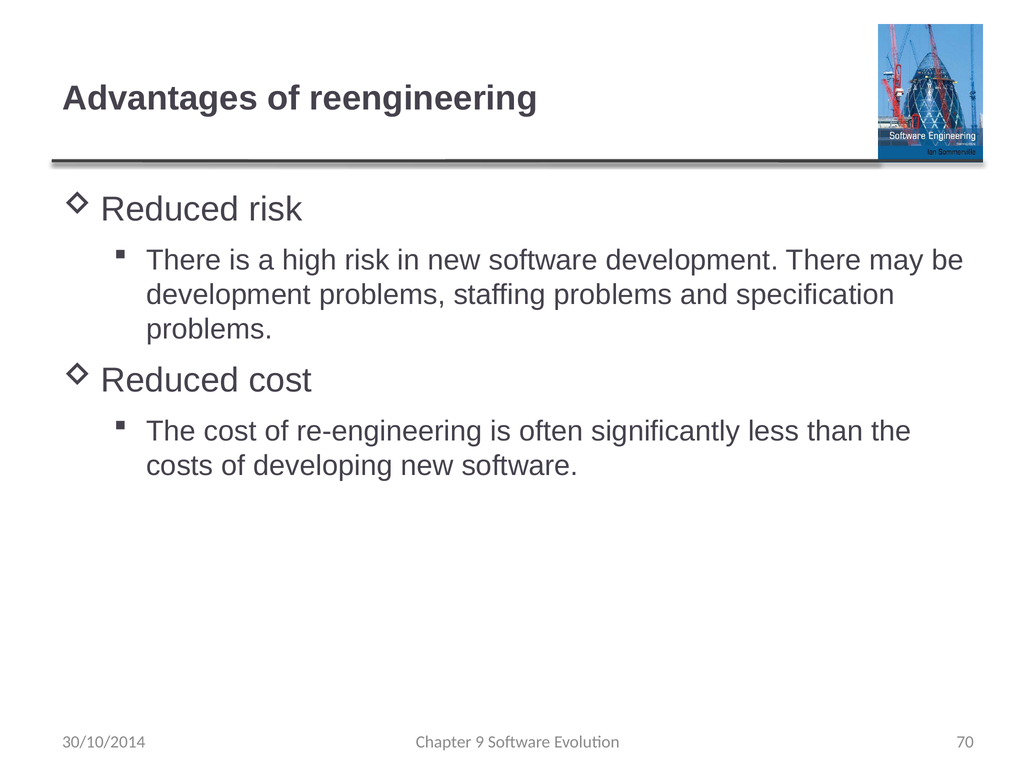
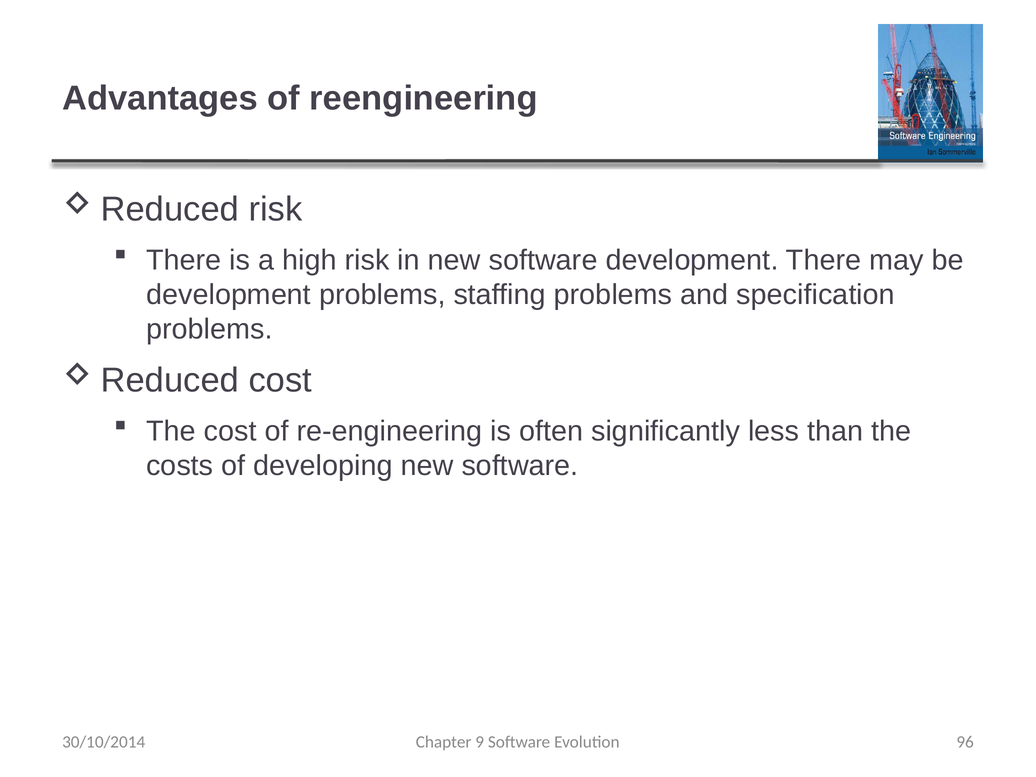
70: 70 -> 96
